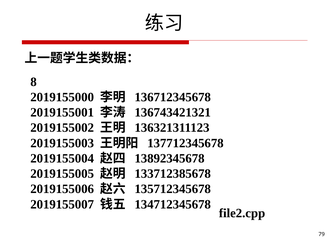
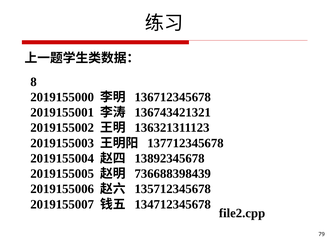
133712385678: 133712385678 -> 736688398439
